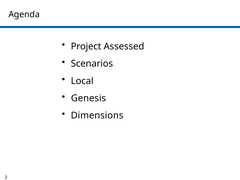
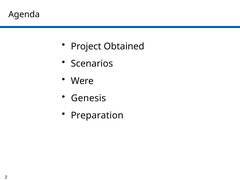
Assessed: Assessed -> Obtained
Local: Local -> Were
Dimensions: Dimensions -> Preparation
